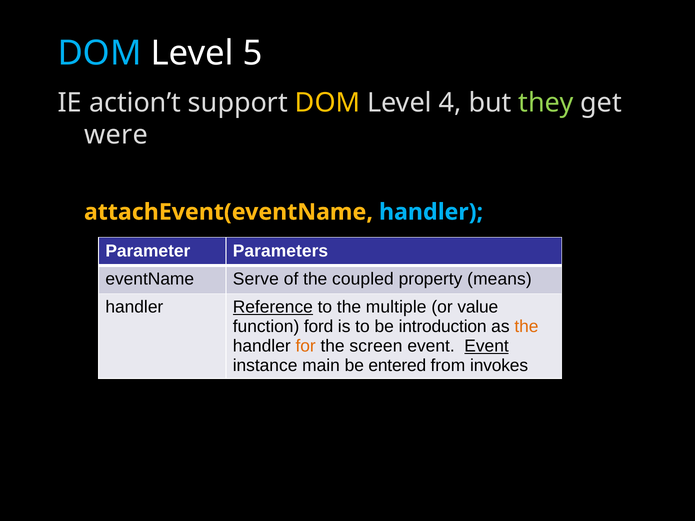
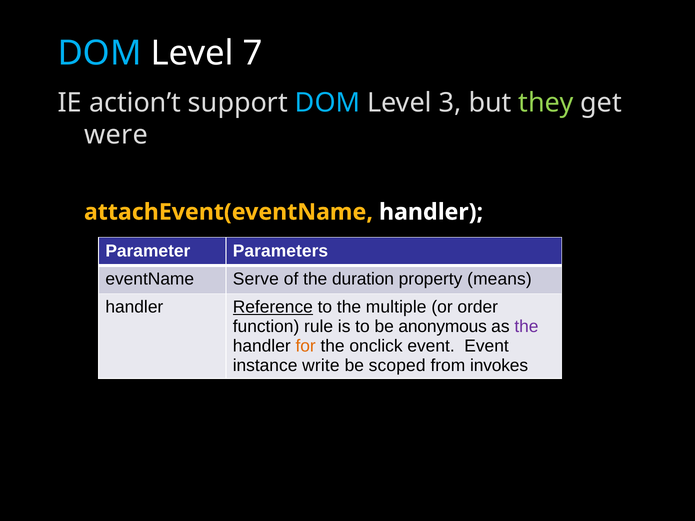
5: 5 -> 7
DOM at (328, 103) colour: yellow -> light blue
4: 4 -> 3
handler at (431, 212) colour: light blue -> white
coupled: coupled -> duration
value: value -> order
ford: ford -> rule
introduction: introduction -> anonymous
the at (526, 327) colour: orange -> purple
screen: screen -> onclick
Event at (487, 346) underline: present -> none
main: main -> write
entered: entered -> scoped
